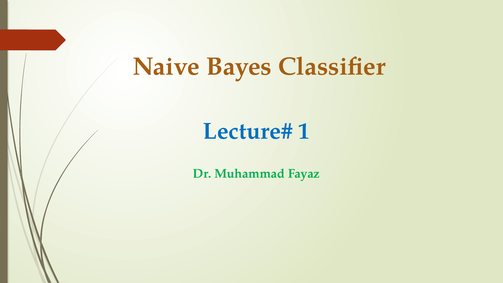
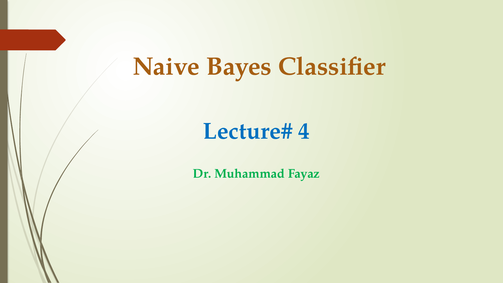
1: 1 -> 4
